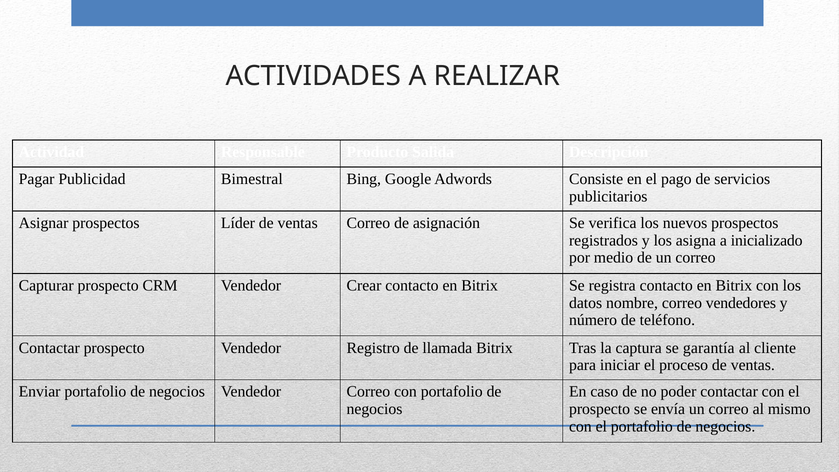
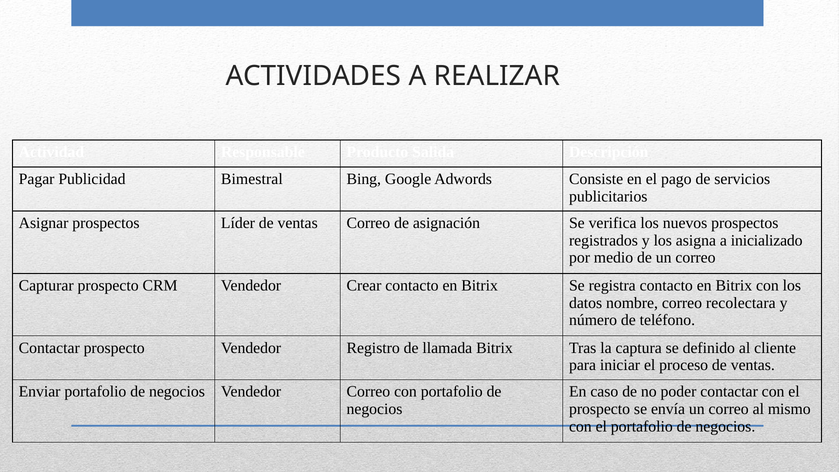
vendedores: vendedores -> recolectara
garantía: garantía -> definido
